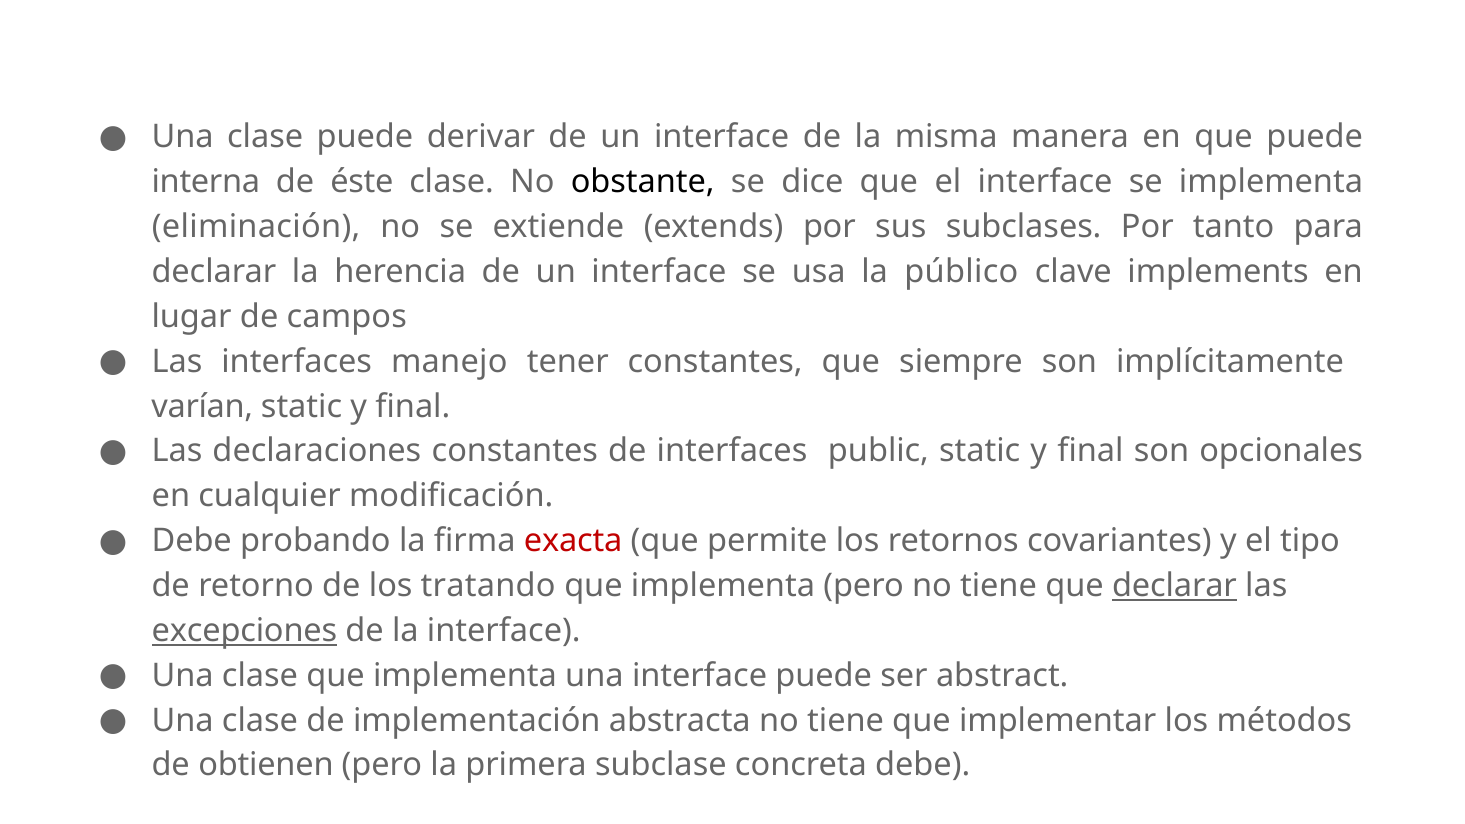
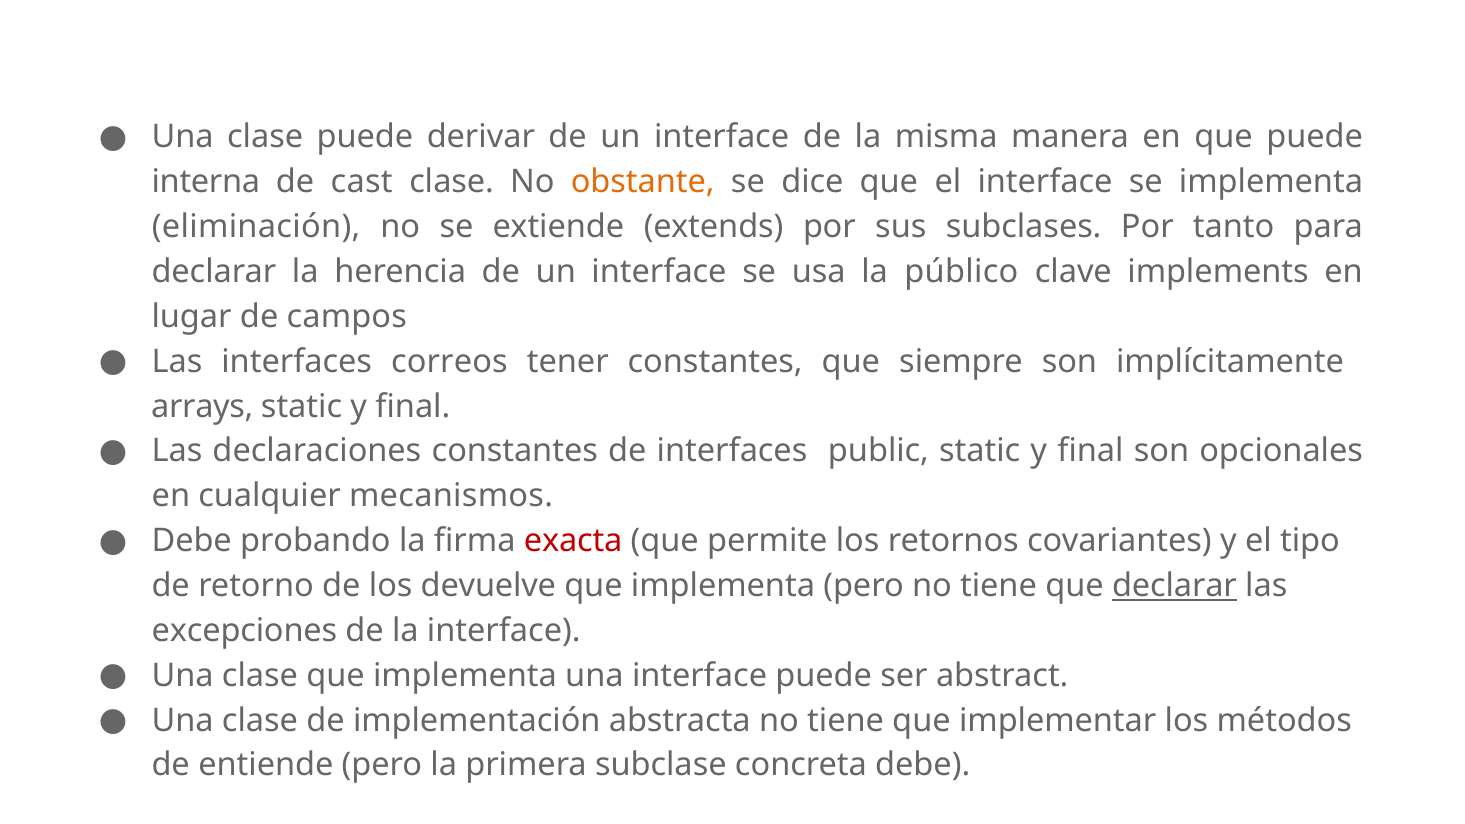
éste: éste -> cast
obstante colour: black -> orange
manejo: manejo -> correos
varían: varían -> arrays
modificación: modificación -> mecanismos
tratando: tratando -> devuelve
excepciones underline: present -> none
obtienen: obtienen -> entiende
